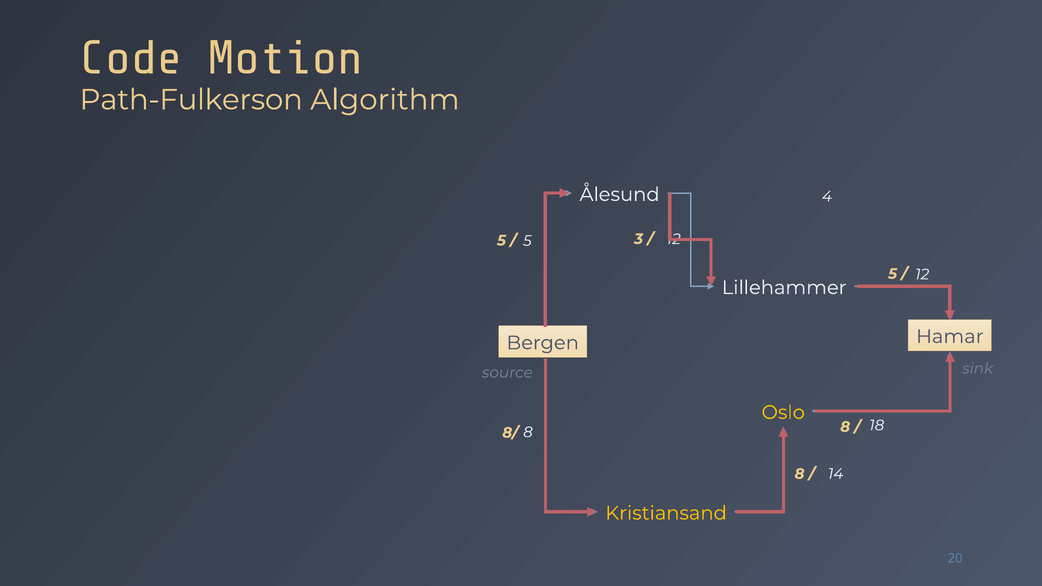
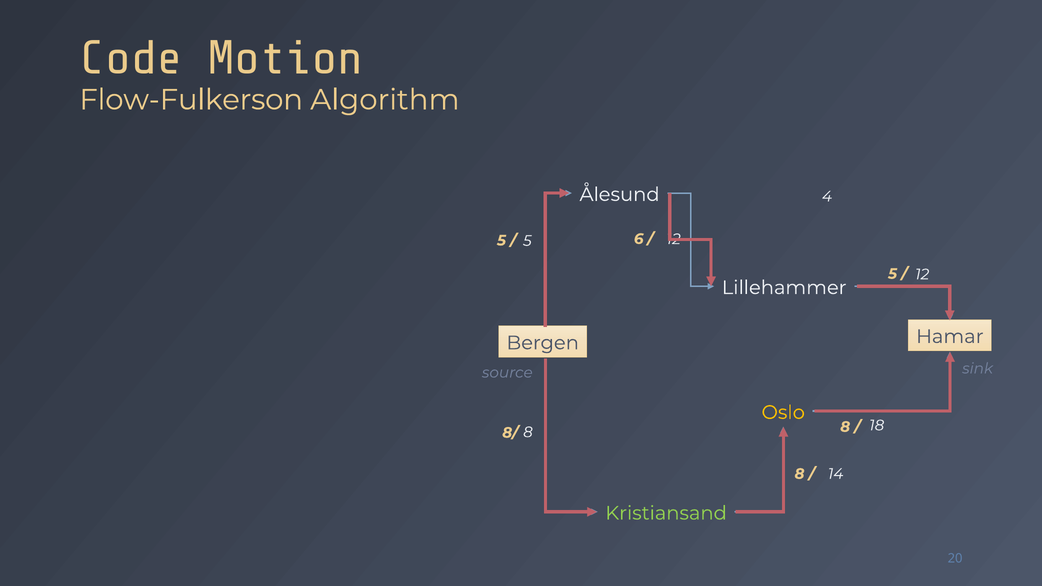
Path-Fulkerson: Path-Fulkerson -> Flow-Fulkerson
3: 3 -> 6
Kristiansand colour: yellow -> light green
